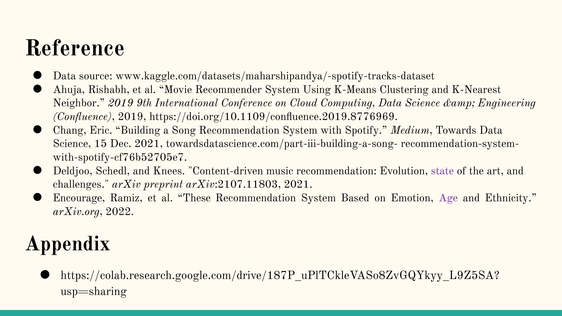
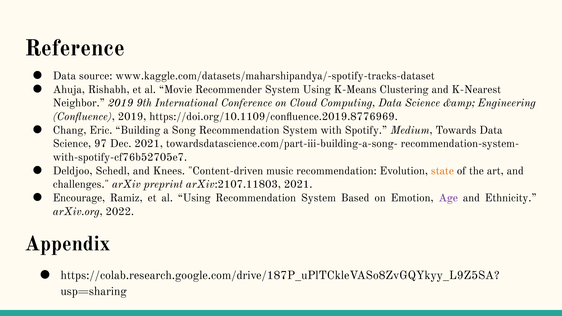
15: 15 -> 97
state colour: purple -> orange
al These: These -> Using
